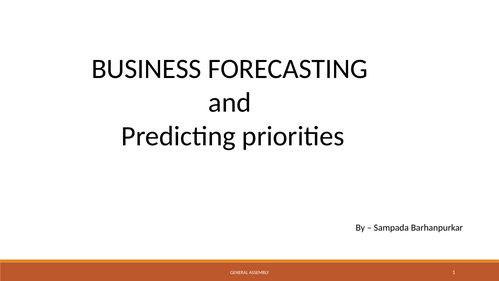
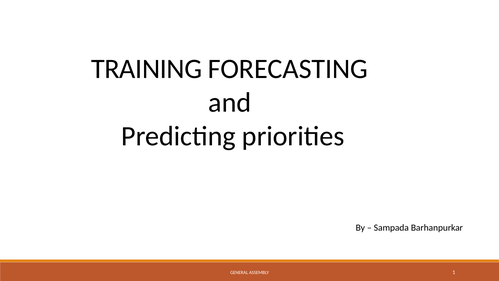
BUSINESS: BUSINESS -> TRAINING
